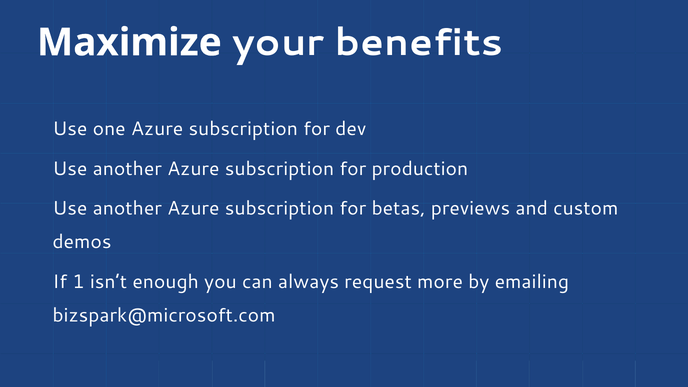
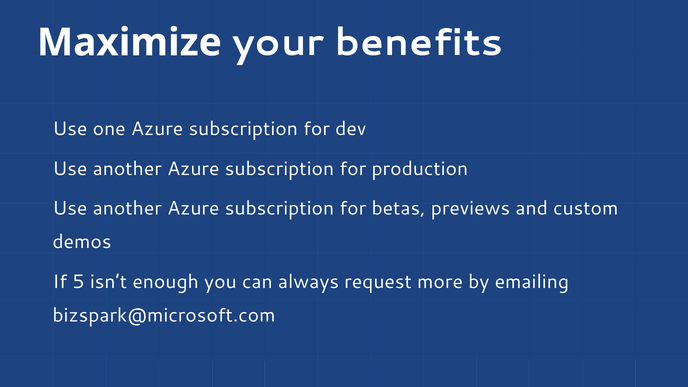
1: 1 -> 5
